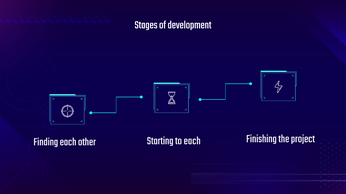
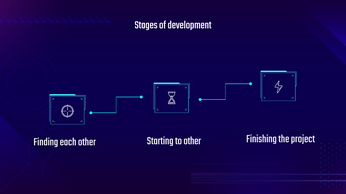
to each: each -> other
